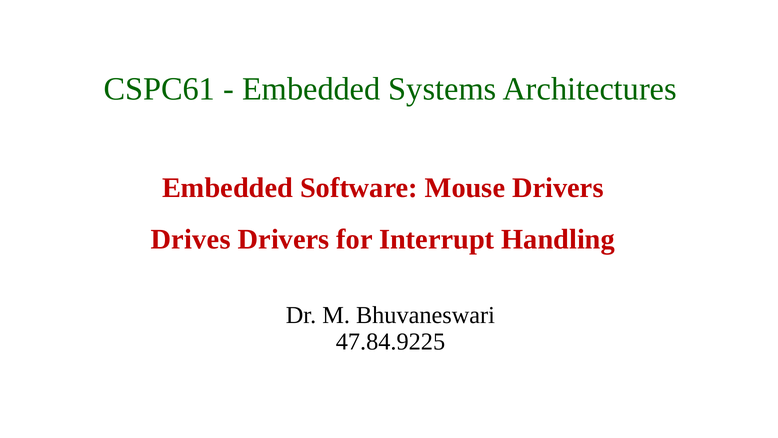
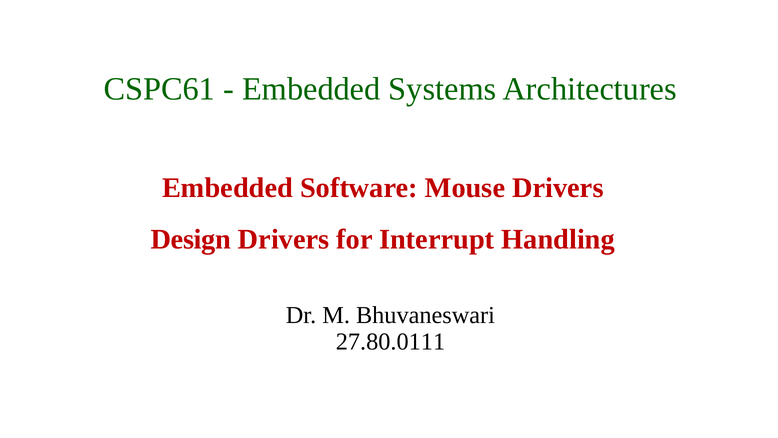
Drives: Drives -> Design
47.84.9225: 47.84.9225 -> 27.80.0111
